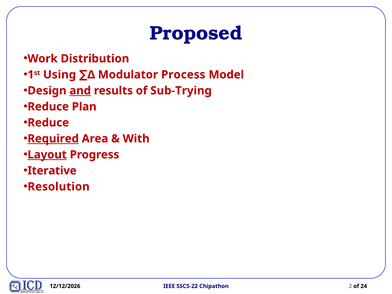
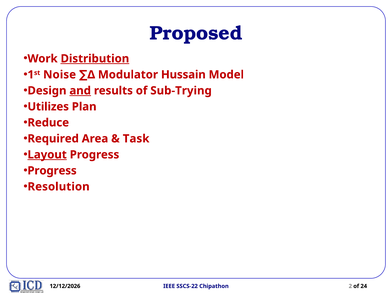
Distribution underline: none -> present
Using: Using -> Noise
Process: Process -> Hussain
Reduce at (48, 107): Reduce -> Utilizes
Required underline: present -> none
With: With -> Task
Iterative at (52, 171): Iterative -> Progress
